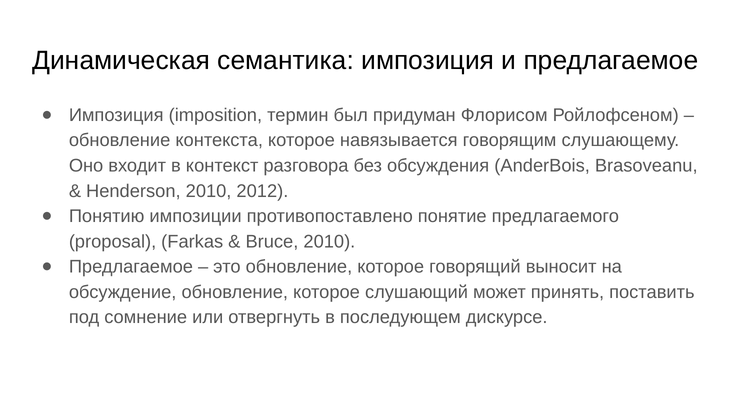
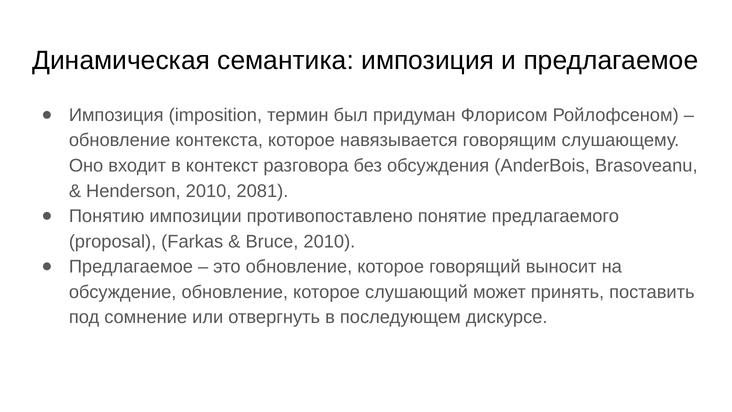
2012: 2012 -> 2081
